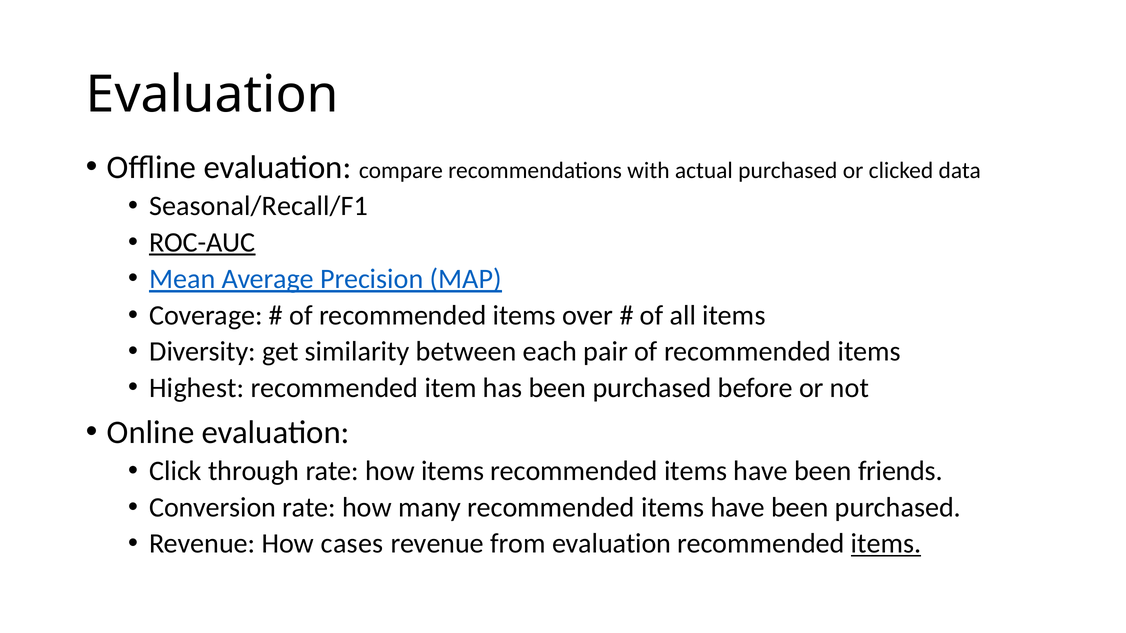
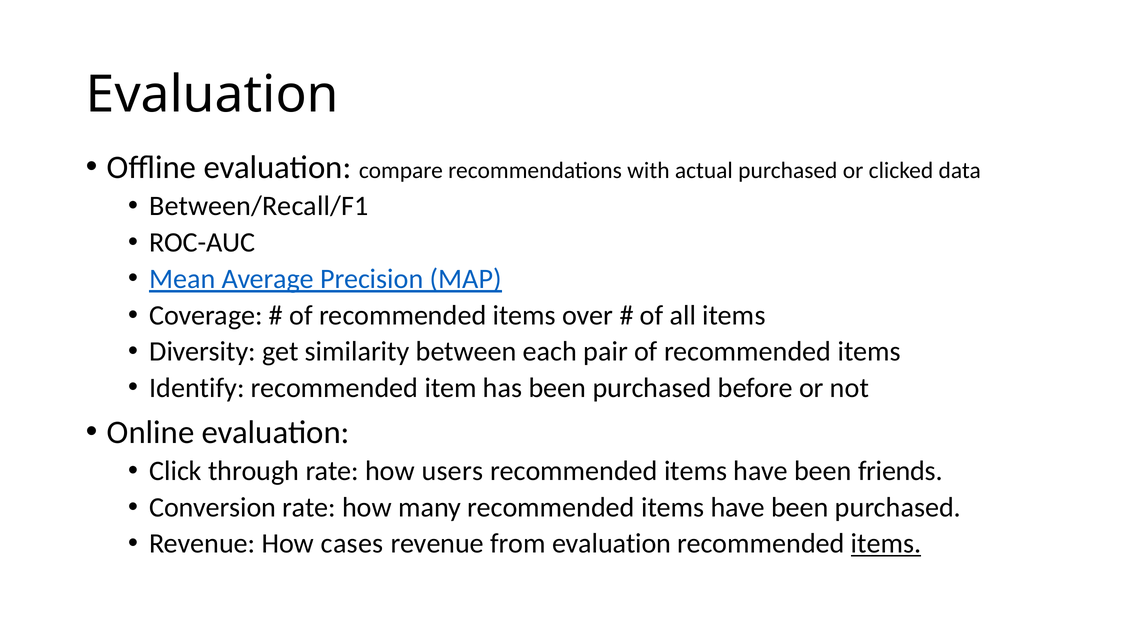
Seasonal/Recall/F1: Seasonal/Recall/F1 -> Between/Recall/F1
ROC-AUC underline: present -> none
Highest: Highest -> Identify
how items: items -> users
